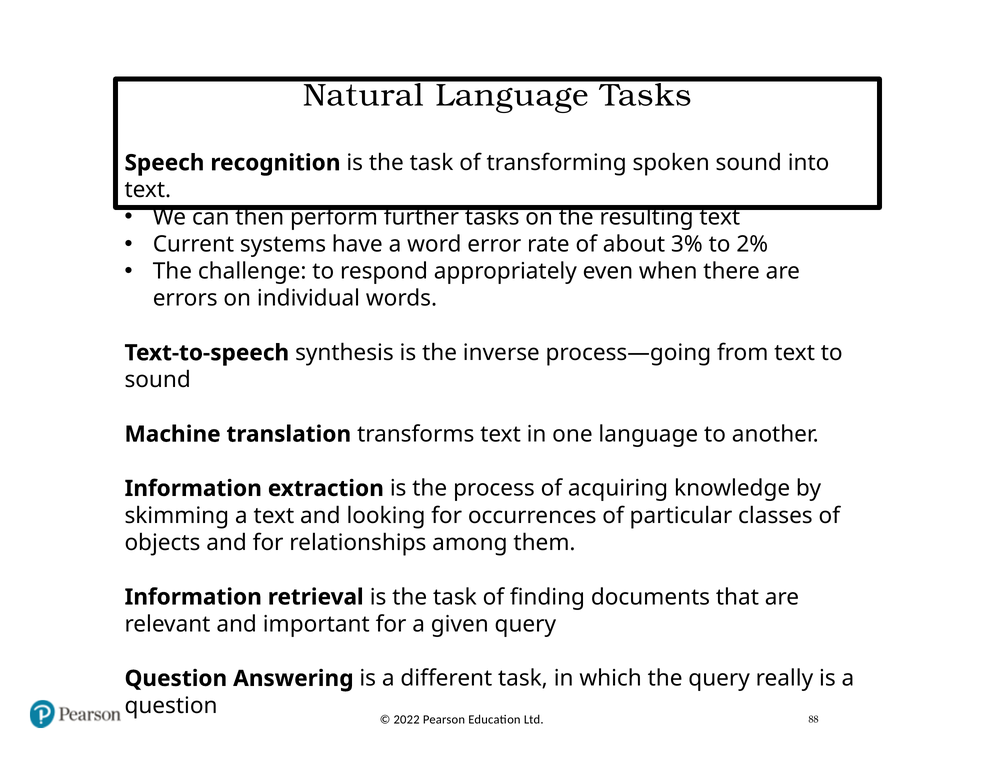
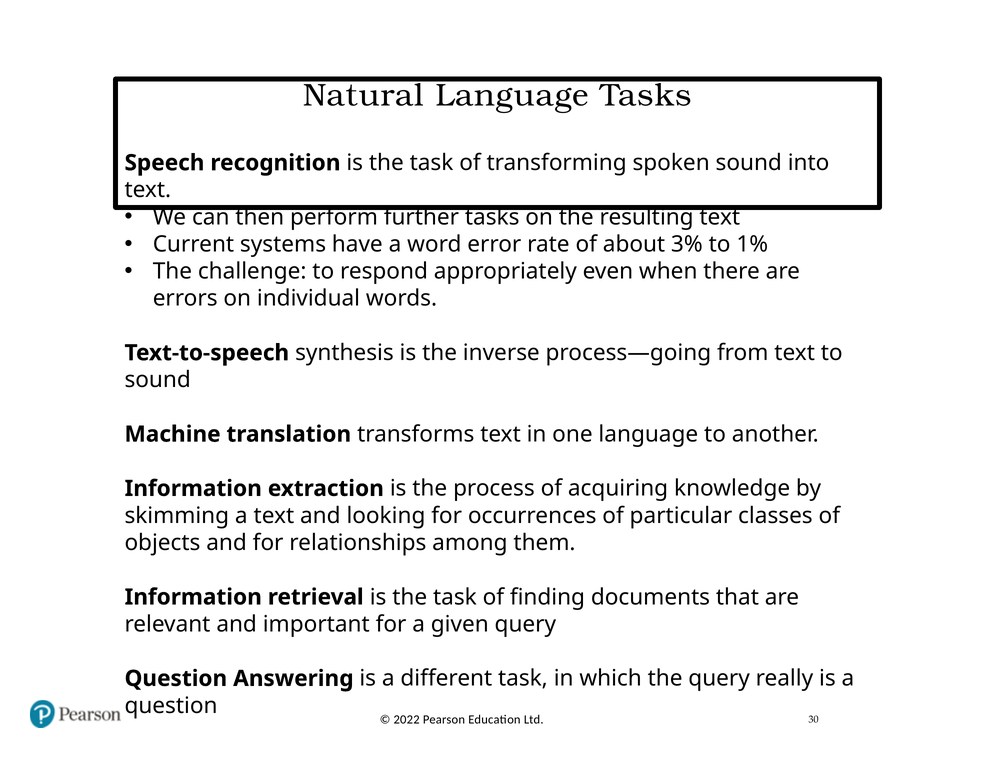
2%: 2% -> 1%
88: 88 -> 30
